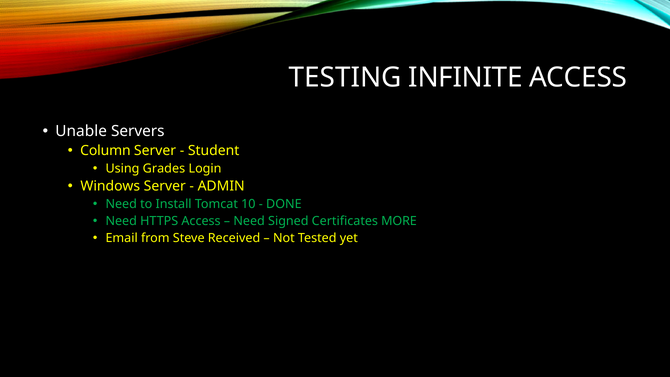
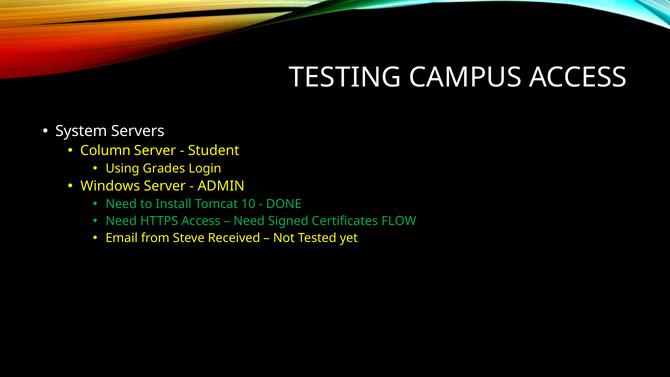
INFINITE: INFINITE -> CAMPUS
Unable: Unable -> System
MORE: MORE -> FLOW
